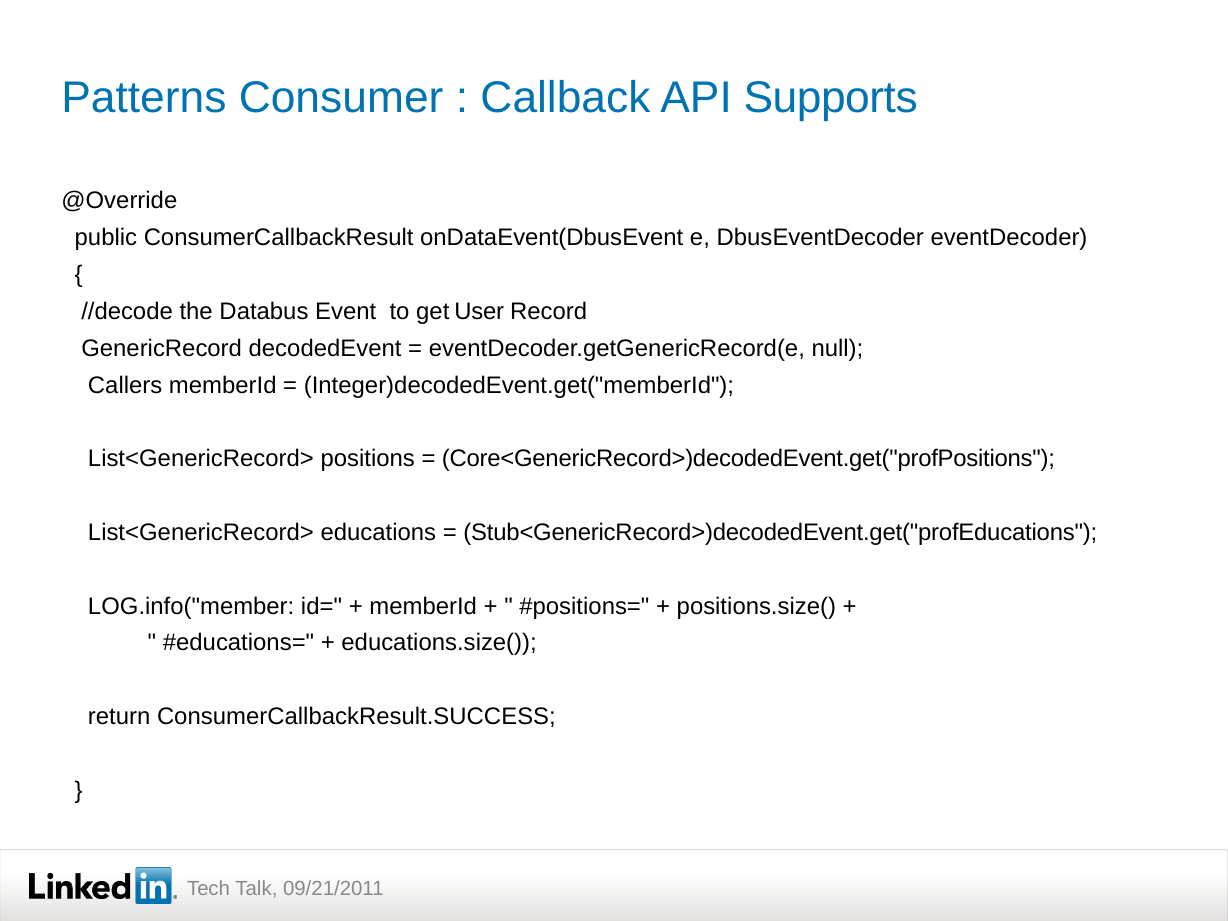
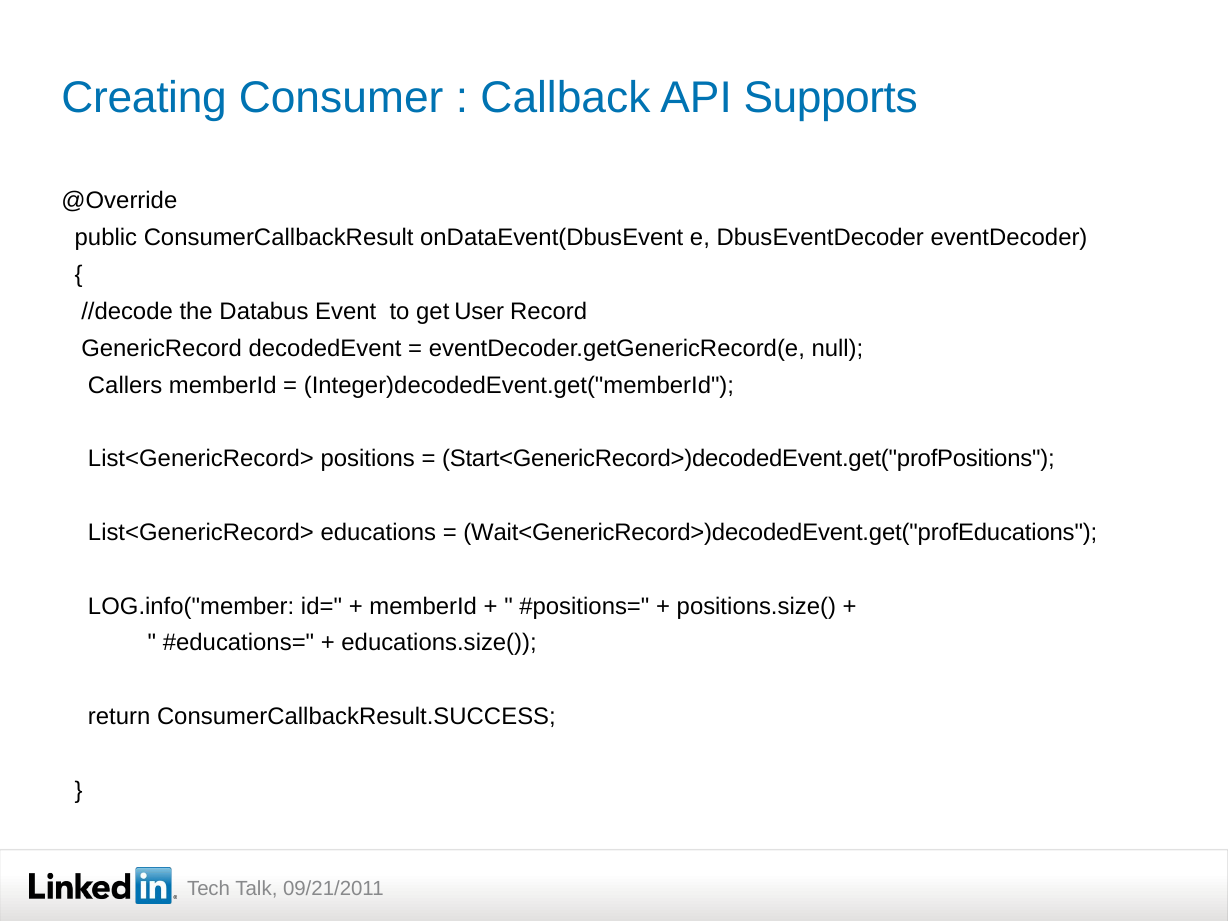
Patterns: Patterns -> Creating
Core<GenericRecord>)decodedEvent.get("profPositions: Core<GenericRecord>)decodedEvent.get("profPositions -> Start<GenericRecord>)decodedEvent.get("profPositions
Stub<GenericRecord>)decodedEvent.get("profEducations: Stub<GenericRecord>)decodedEvent.get("profEducations -> Wait<GenericRecord>)decodedEvent.get("profEducations
